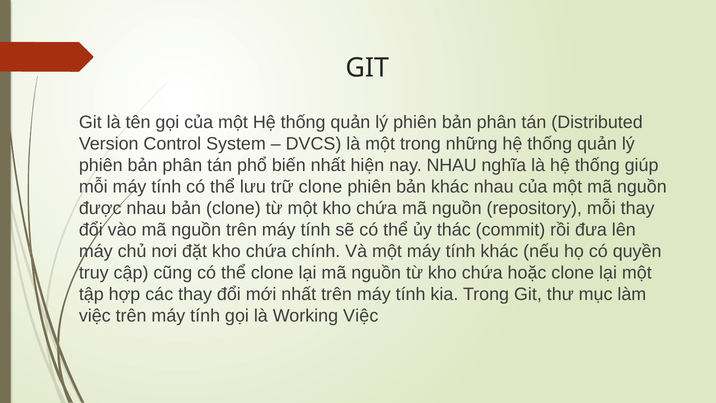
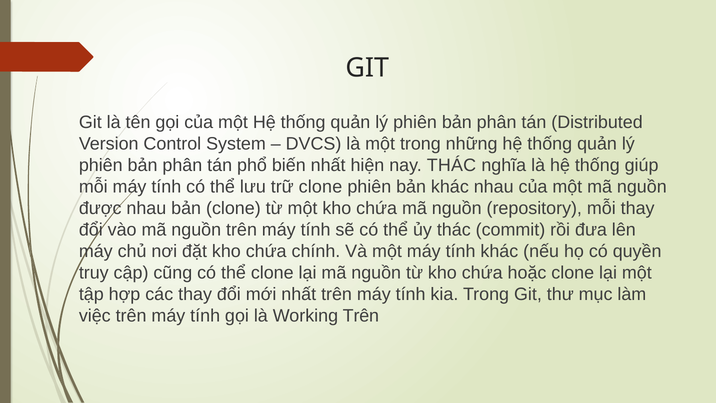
nay NHAU: NHAU -> THÁC
Working Việc: Việc -> Trên
